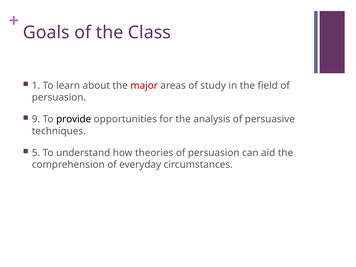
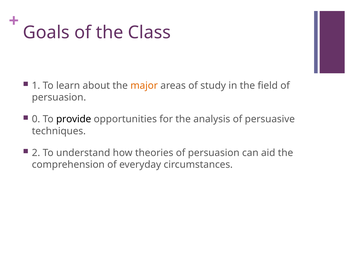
major colour: red -> orange
9: 9 -> 0
5: 5 -> 2
